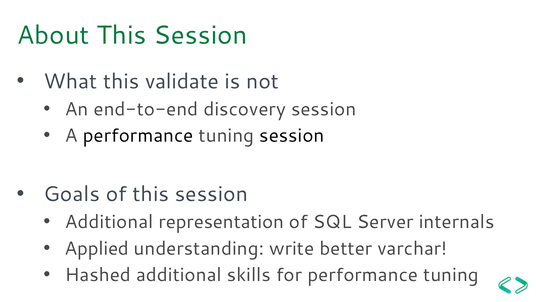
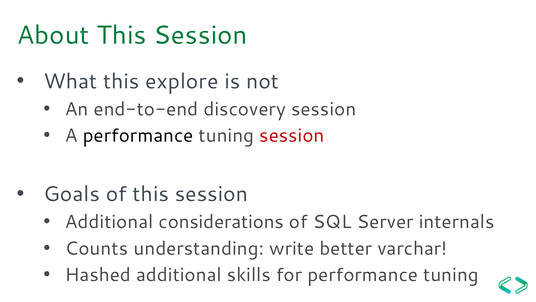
validate: validate -> explore
session at (292, 135) colour: black -> red
representation: representation -> considerations
Applied: Applied -> Counts
